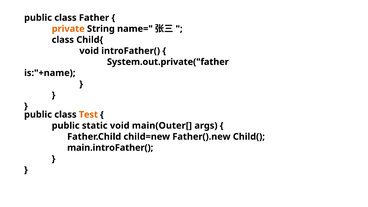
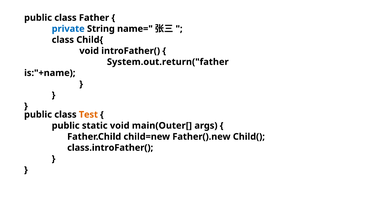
private colour: orange -> blue
System.out.private("father: System.out.private("father -> System.out.return("father
main.introFather(: main.introFather( -> class.introFather(
